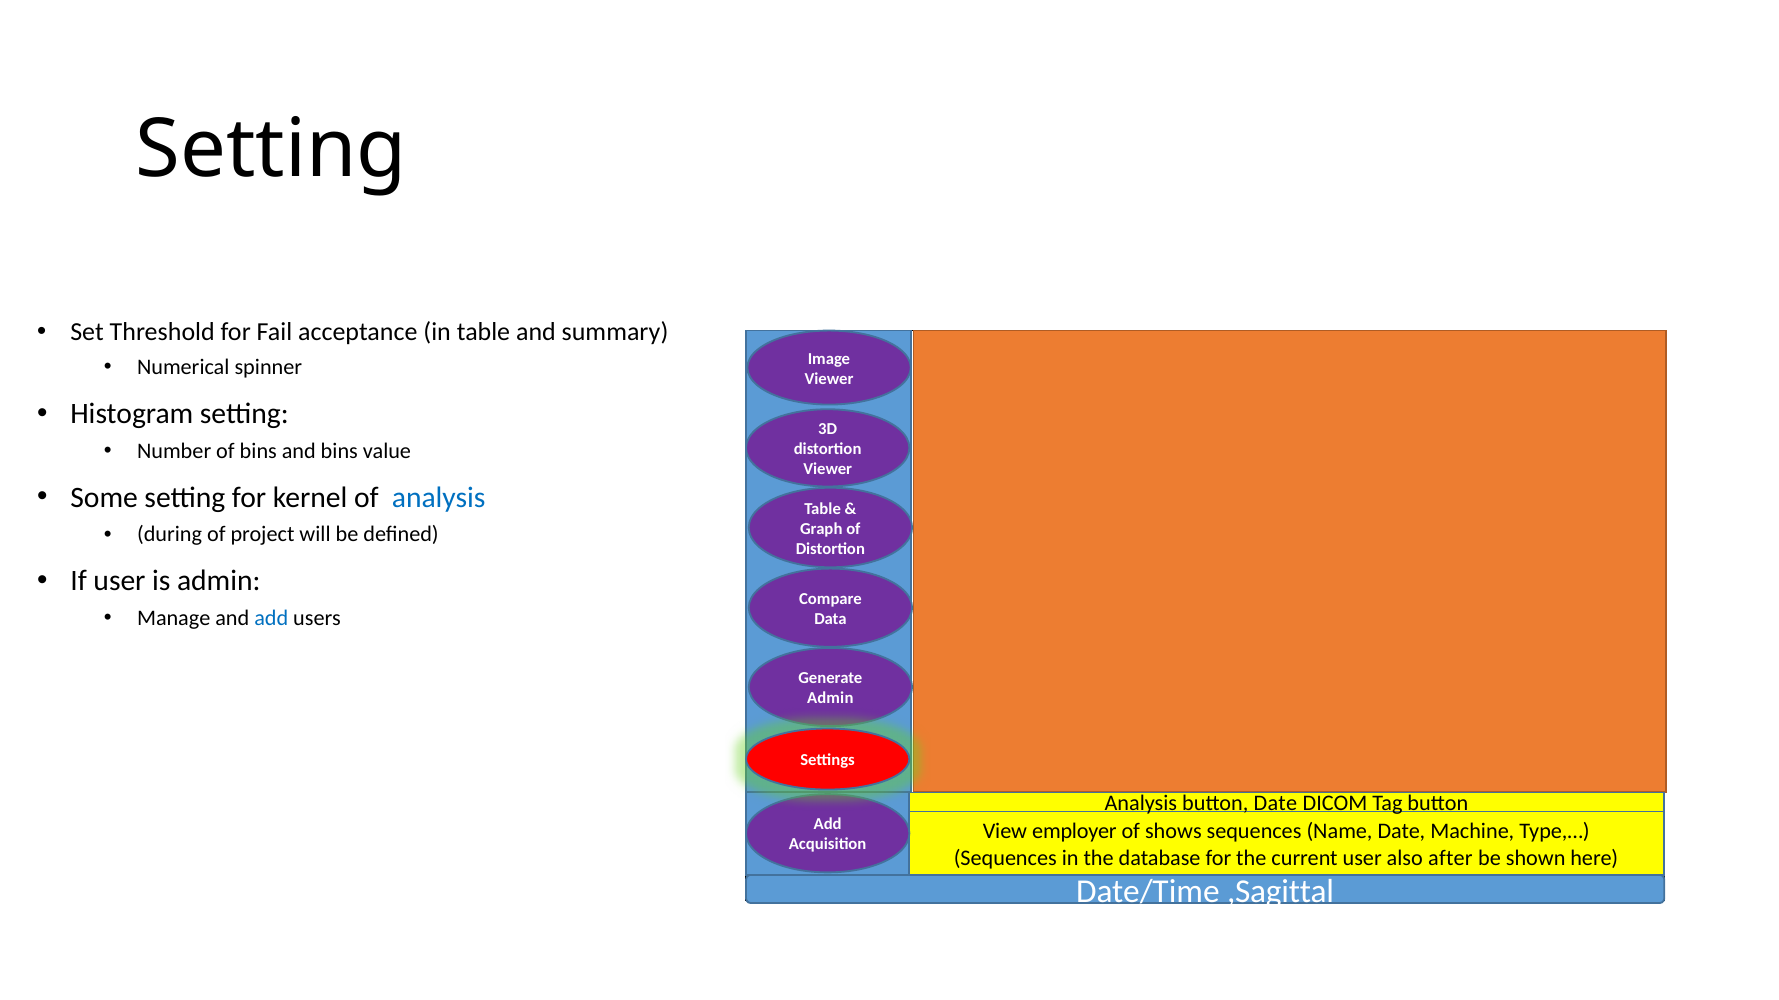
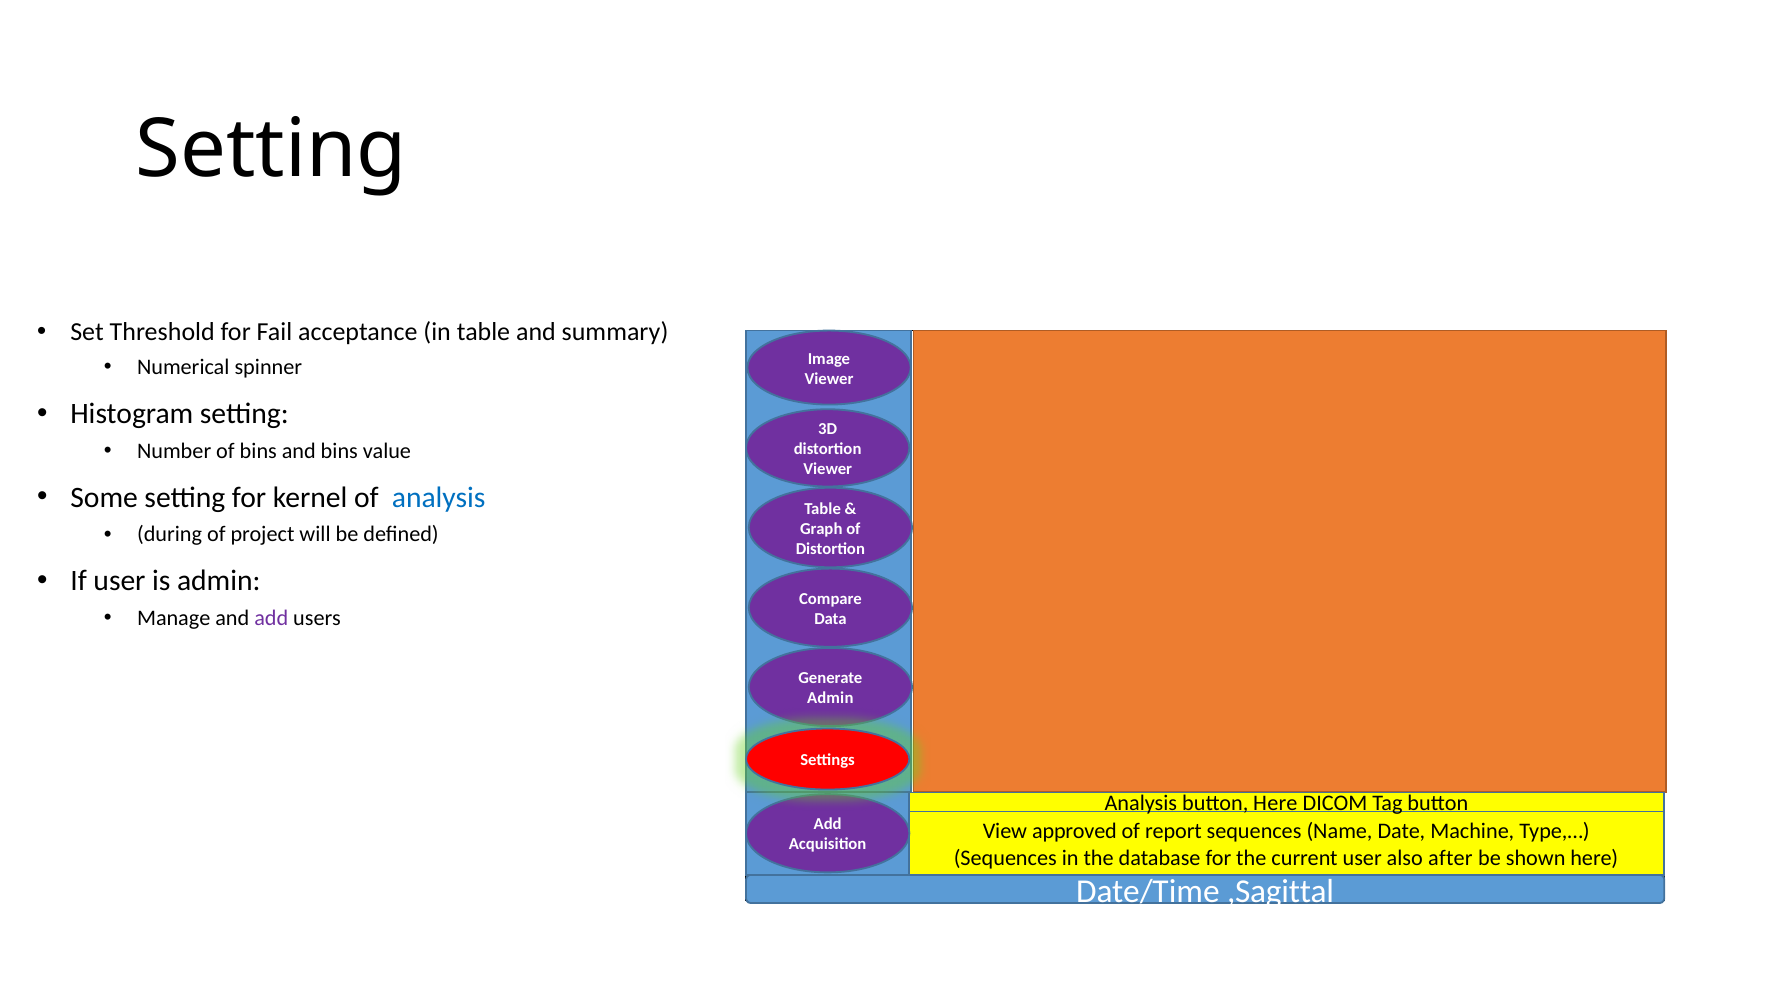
add at (271, 619) colour: blue -> purple
button Date: Date -> Here
employer: employer -> approved
shows: shows -> report
